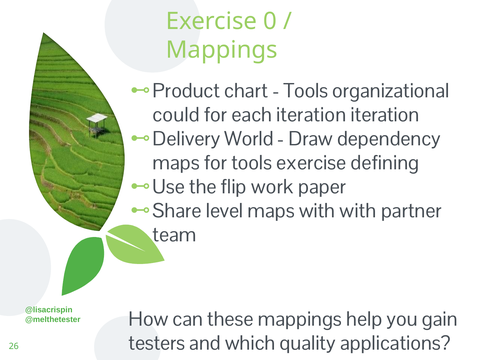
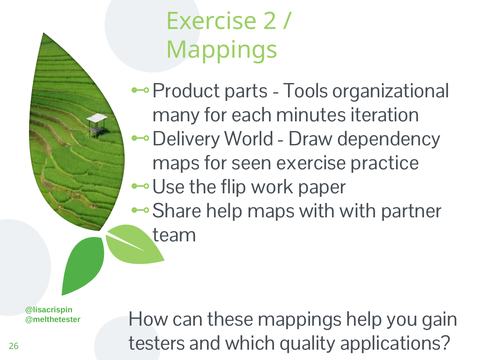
0: 0 -> 2
chart: chart -> parts
could: could -> many
each iteration: iteration -> minutes
for tools: tools -> seen
defining: defining -> practice
Share level: level -> help
